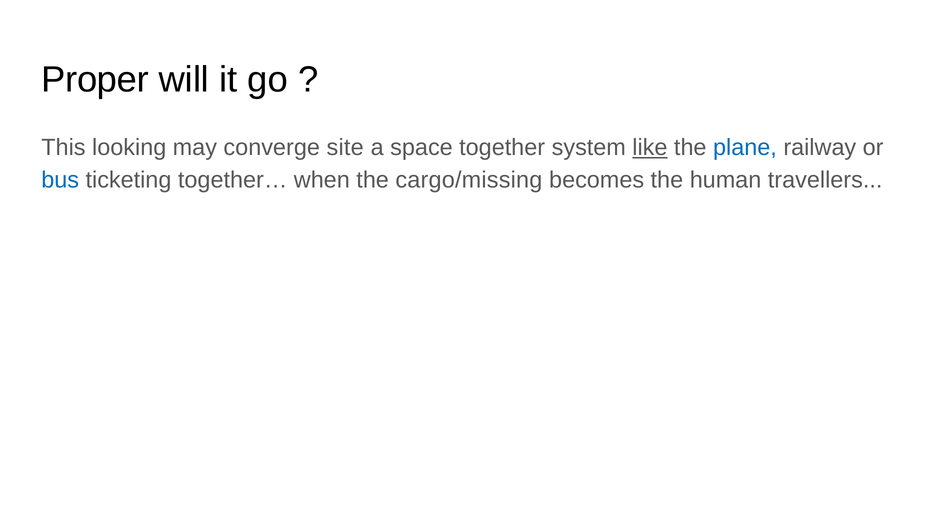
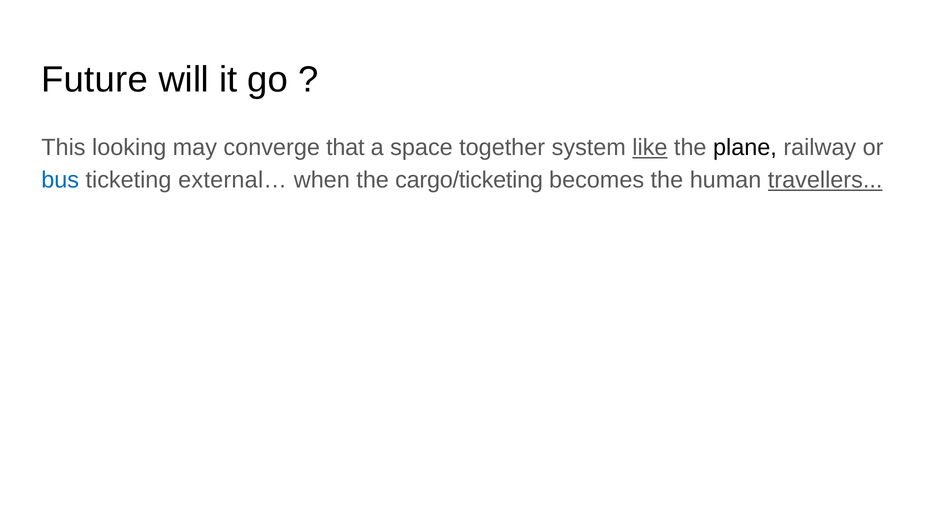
Proper: Proper -> Future
site: site -> that
plane colour: blue -> black
together…: together… -> external…
cargo/missing: cargo/missing -> cargo/ticketing
travellers underline: none -> present
